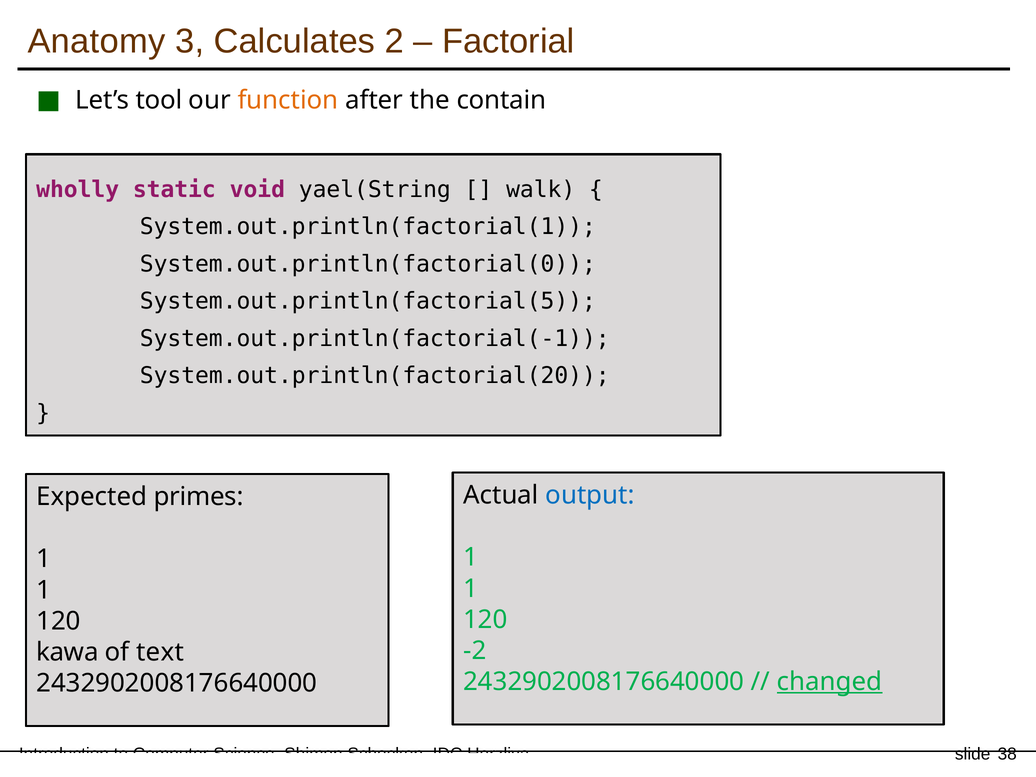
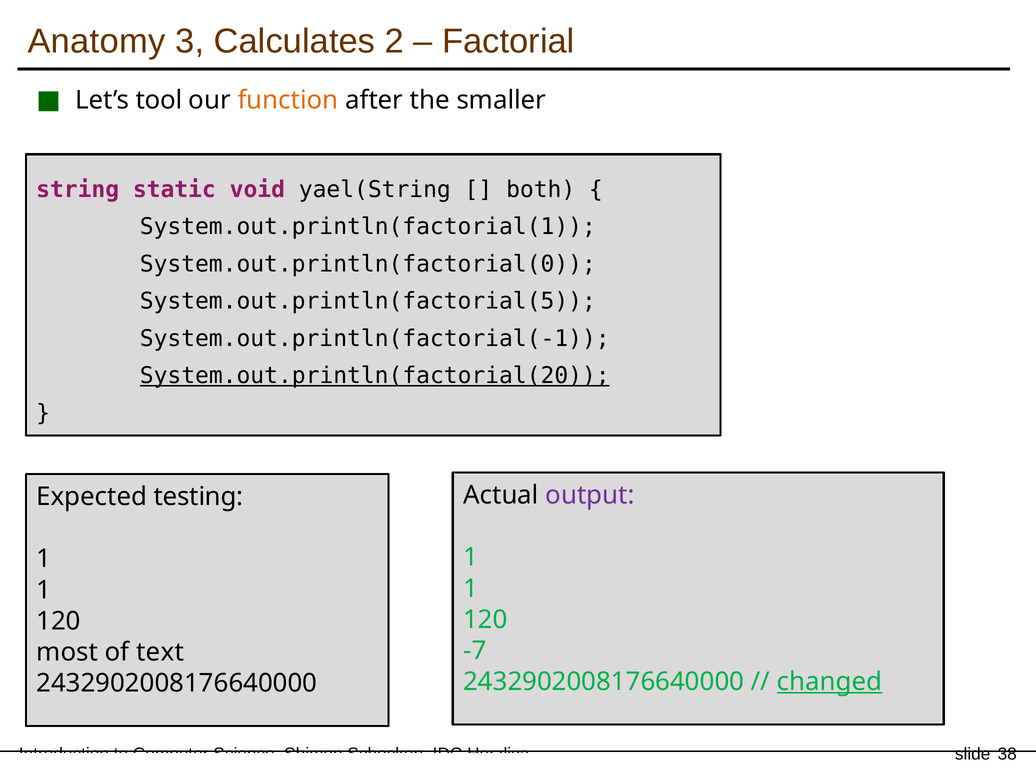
contain: contain -> smaller
wholly: wholly -> string
walk: walk -> both
System.out.println(factorial(20 underline: none -> present
output colour: blue -> purple
primes: primes -> testing
-2: -2 -> -7
kawa: kawa -> most
